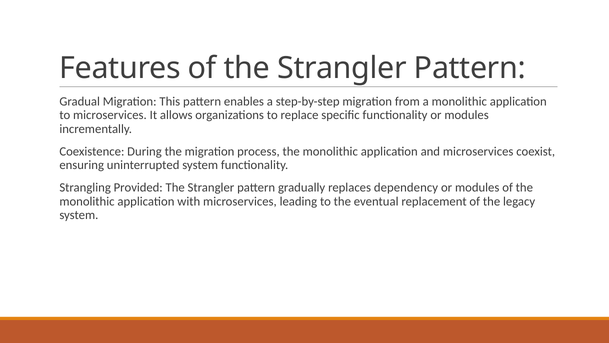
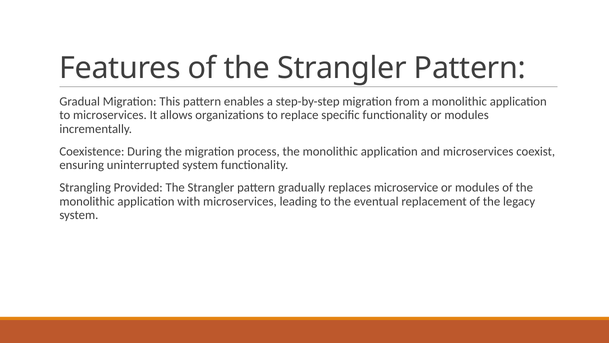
dependency: dependency -> microservice
